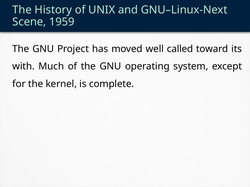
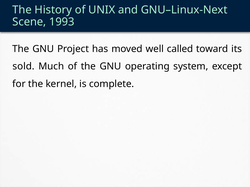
1959: 1959 -> 1993
with: with -> sold
